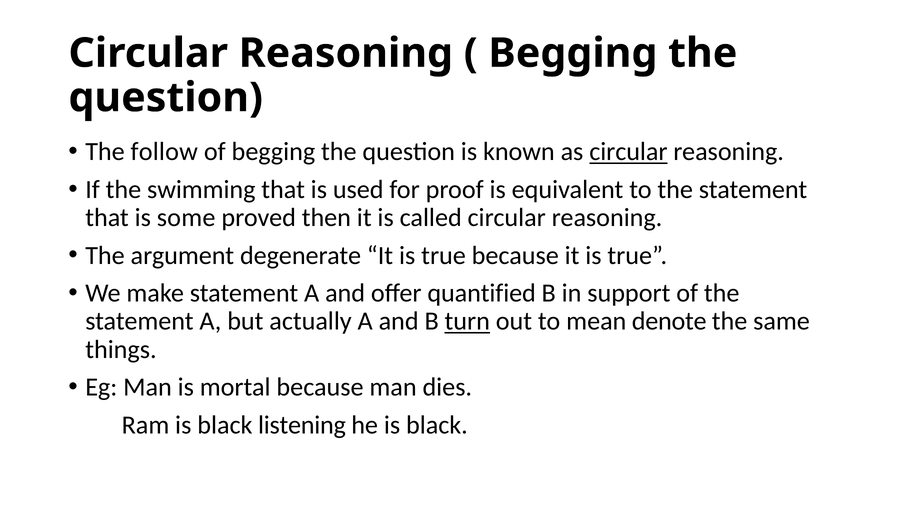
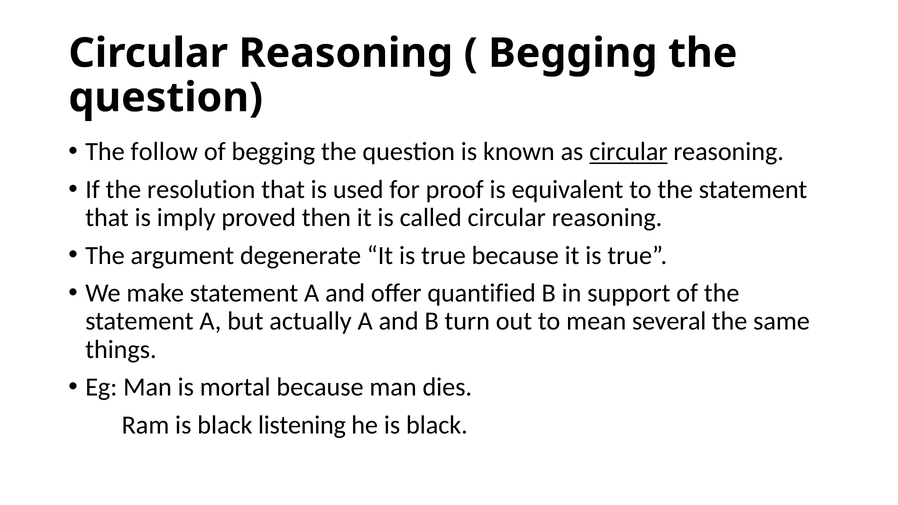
swimming: swimming -> resolution
some: some -> imply
turn underline: present -> none
denote: denote -> several
